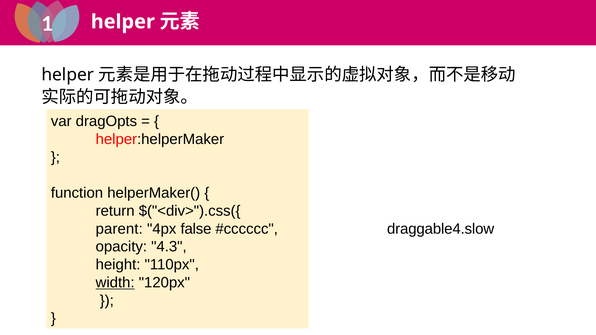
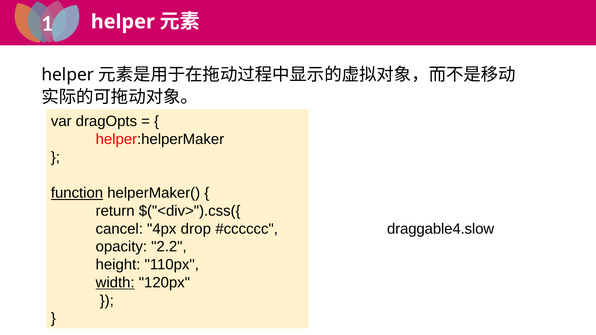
function underline: none -> present
parent: parent -> cancel
false: false -> drop
4.3: 4.3 -> 2.2
